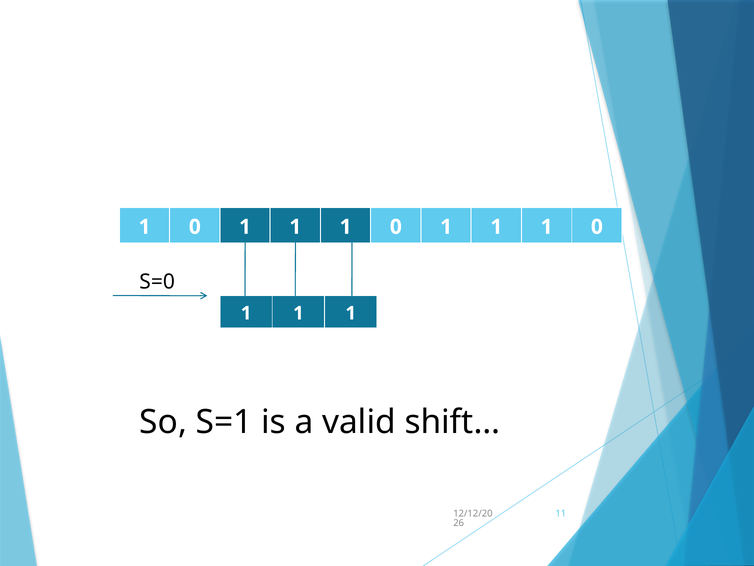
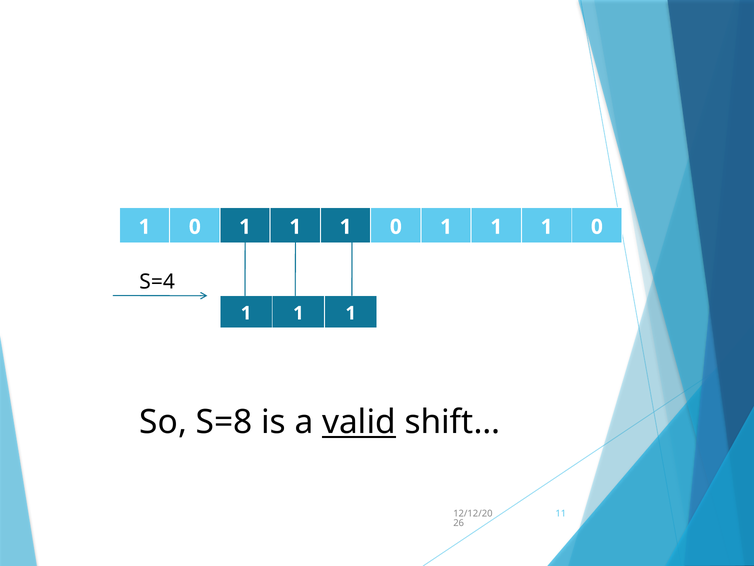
S=0: S=0 -> S=4
S=1: S=1 -> S=8
valid underline: none -> present
